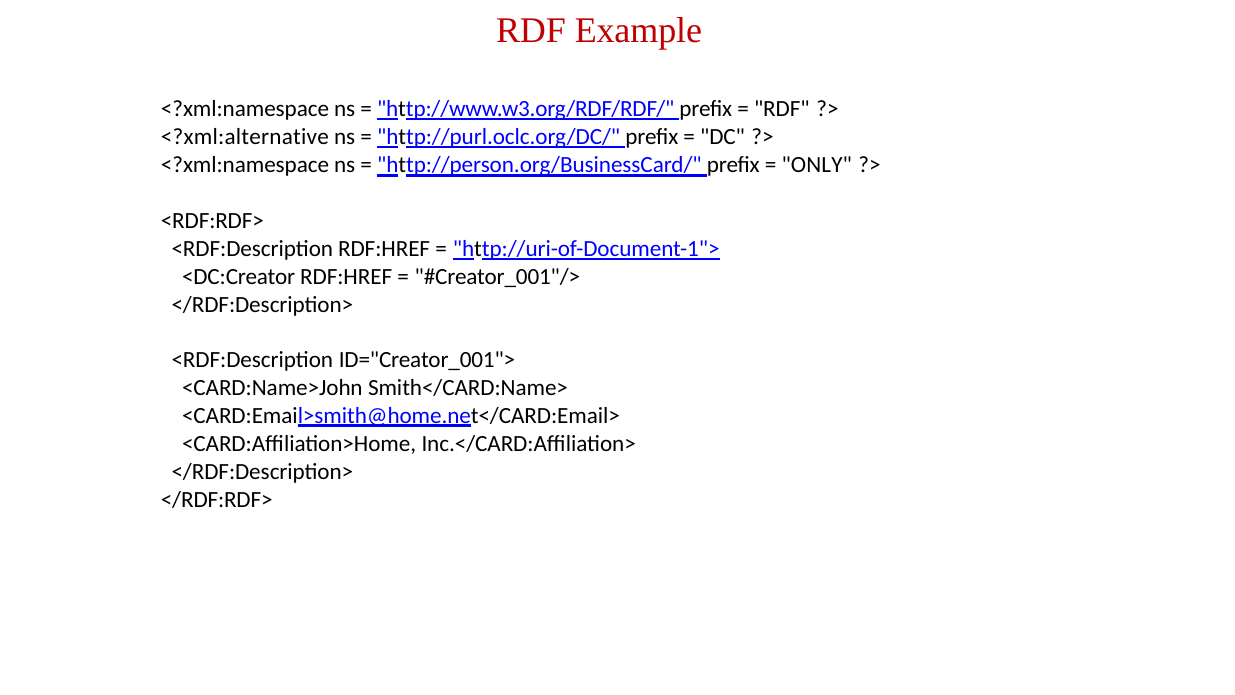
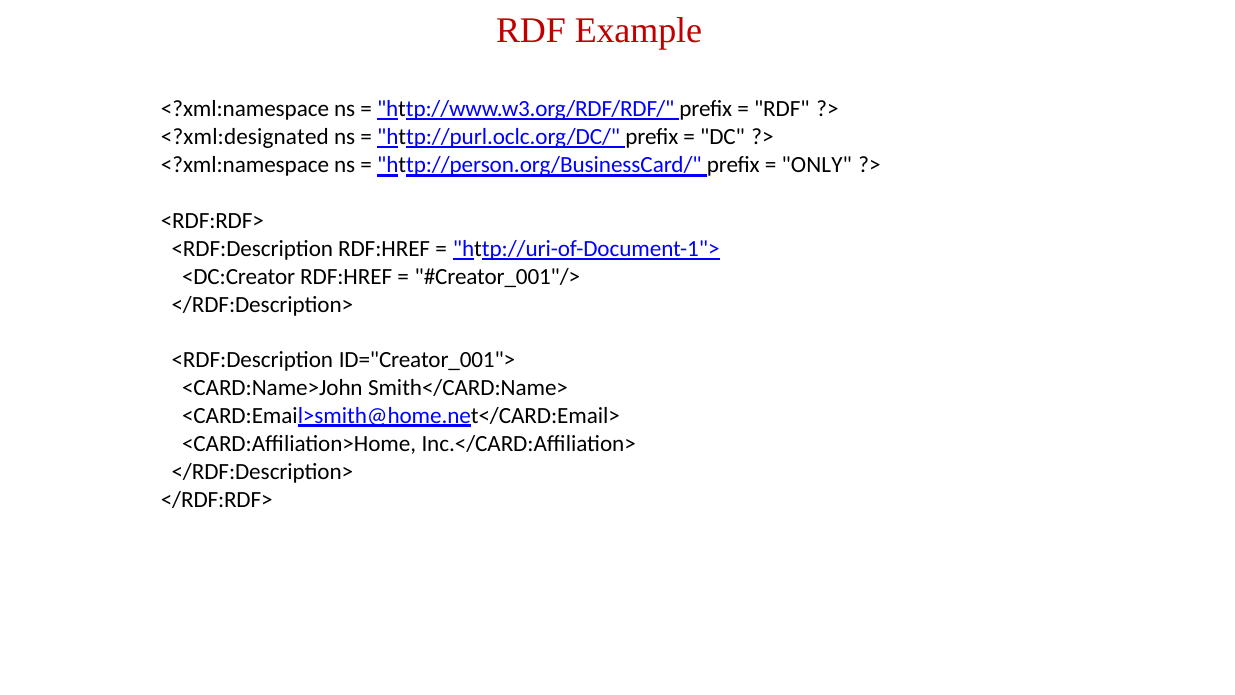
<?xml:alternative: <?xml:alternative -> <?xml:designated
